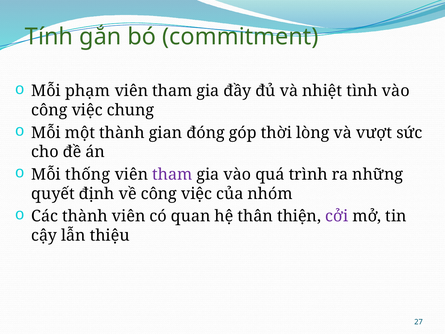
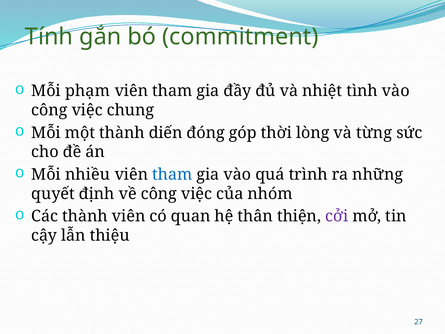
gian: gian -> diến
vượt: vượt -> từng
thống: thống -> nhiều
tham at (172, 174) colour: purple -> blue
